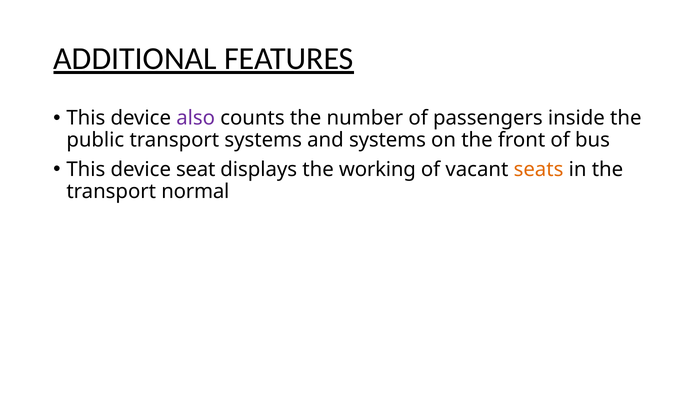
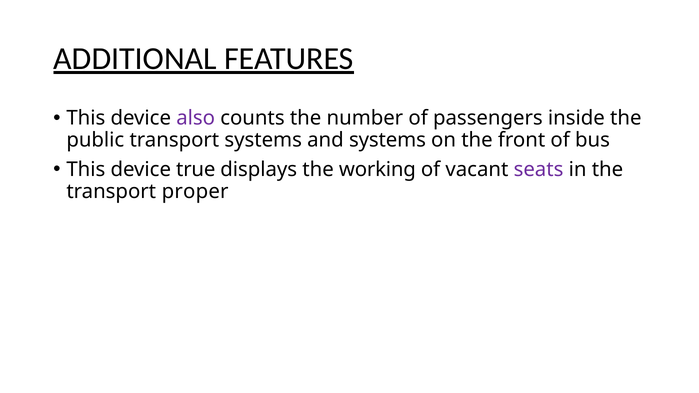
seat: seat -> true
seats colour: orange -> purple
normal: normal -> proper
